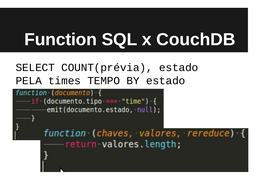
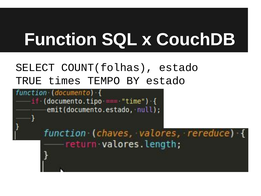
COUNT(prévia: COUNT(prévia -> COUNT(folhas
PELA: PELA -> TRUE
